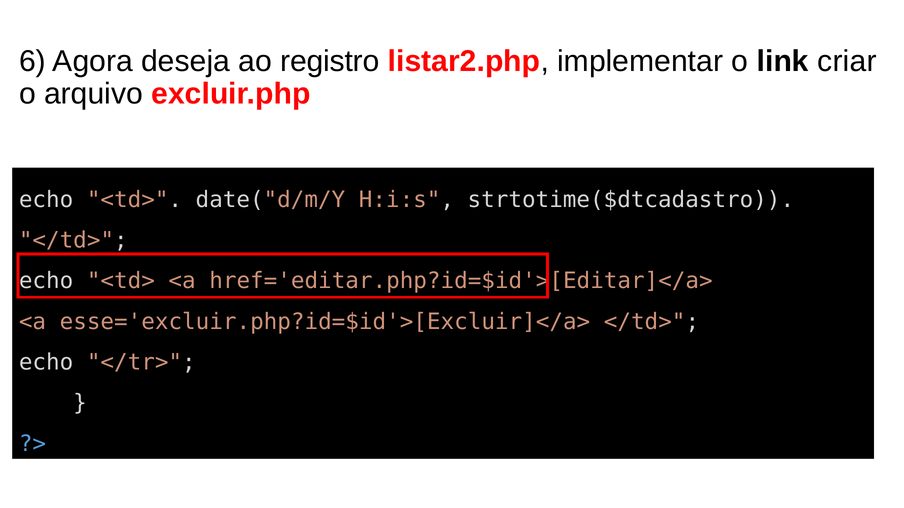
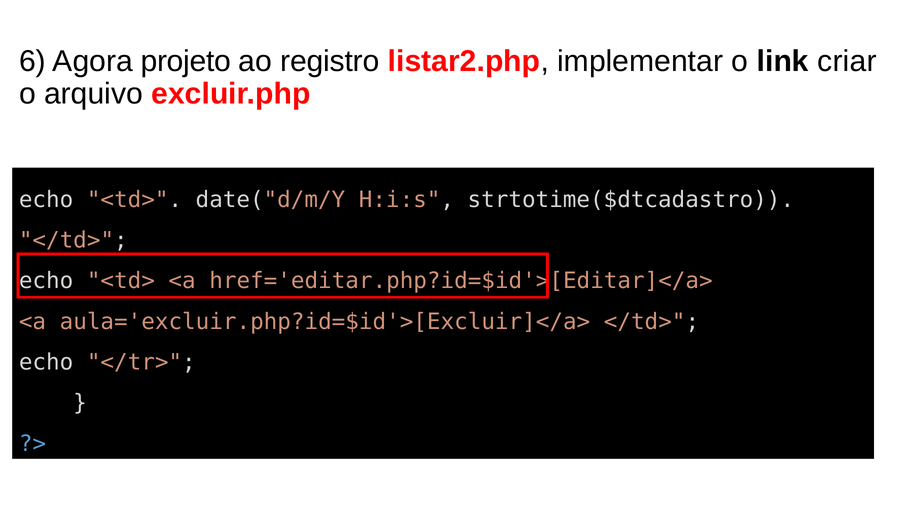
deseja: deseja -> projeto
esse='excluir.php?id=$id'>[Excluir]</a>: esse='excluir.php?id=$id'>[Excluir]</a> -> aula='excluir.php?id=$id'>[Excluir]</a>
